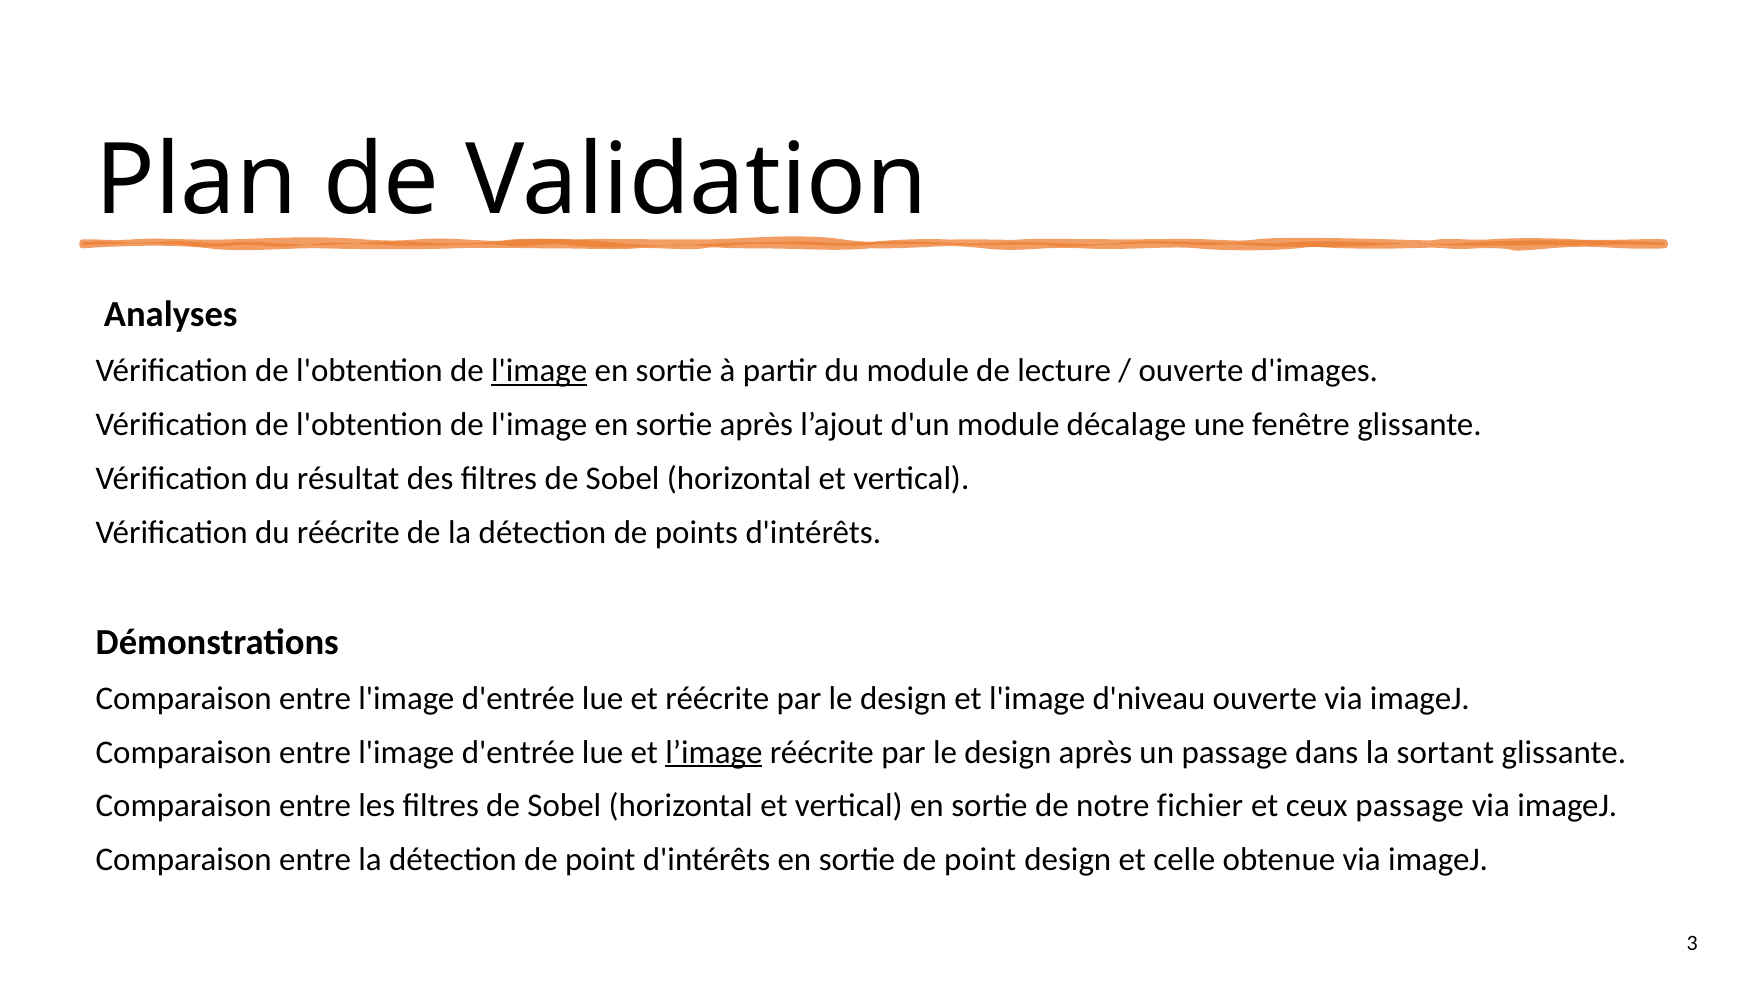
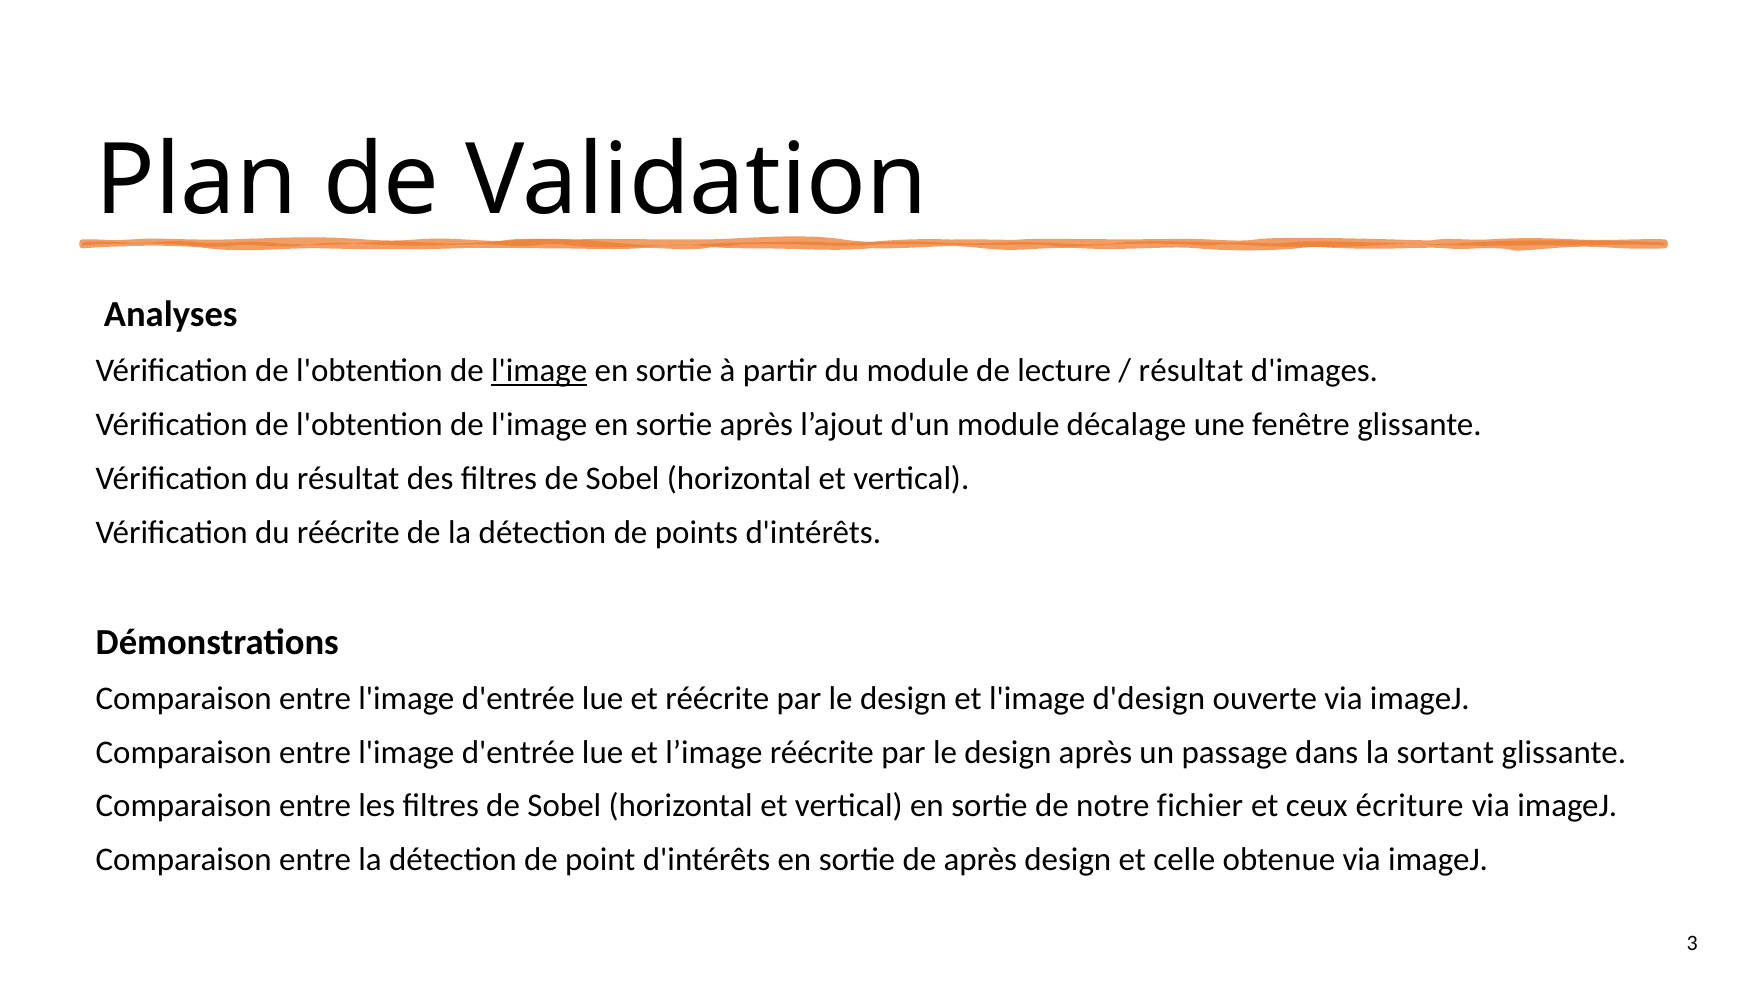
ouverte at (1191, 371): ouverte -> résultat
d'niveau: d'niveau -> d'design
l’image underline: present -> none
ceux passage: passage -> écriture
sortie de point: point -> après
